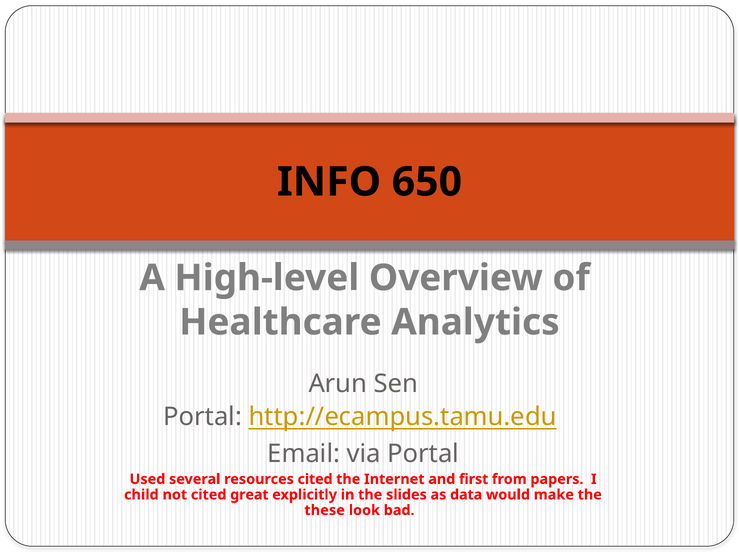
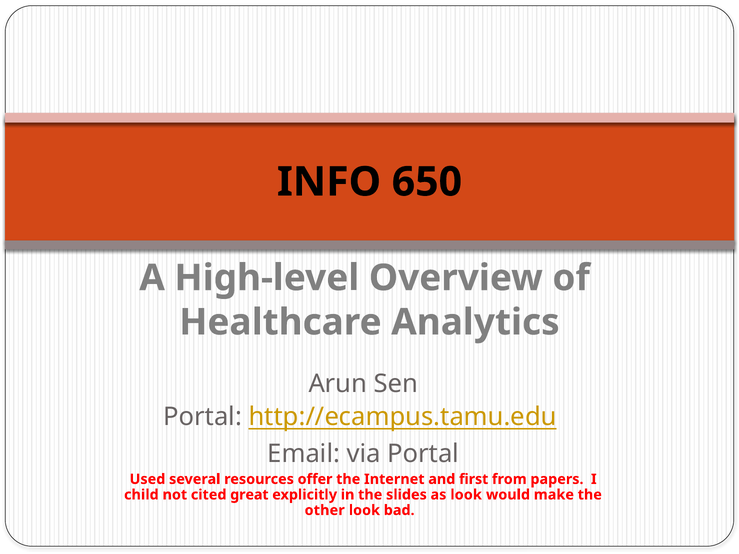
resources cited: cited -> offer
as data: data -> look
these: these -> other
